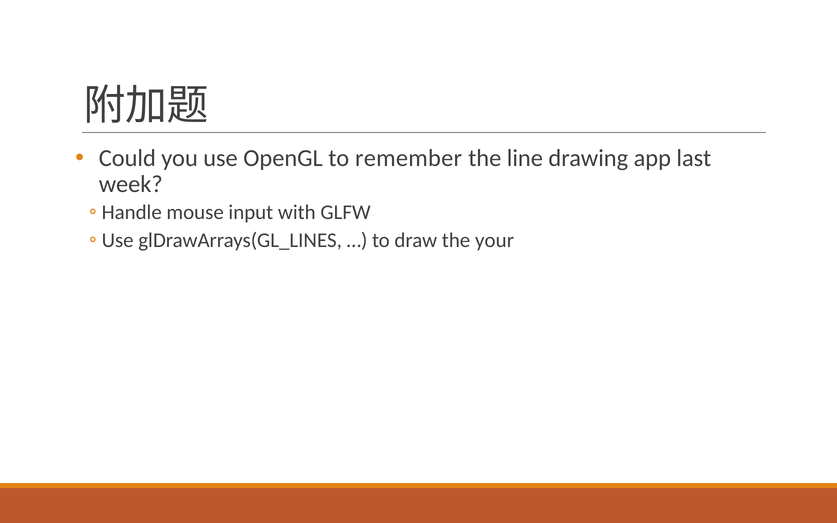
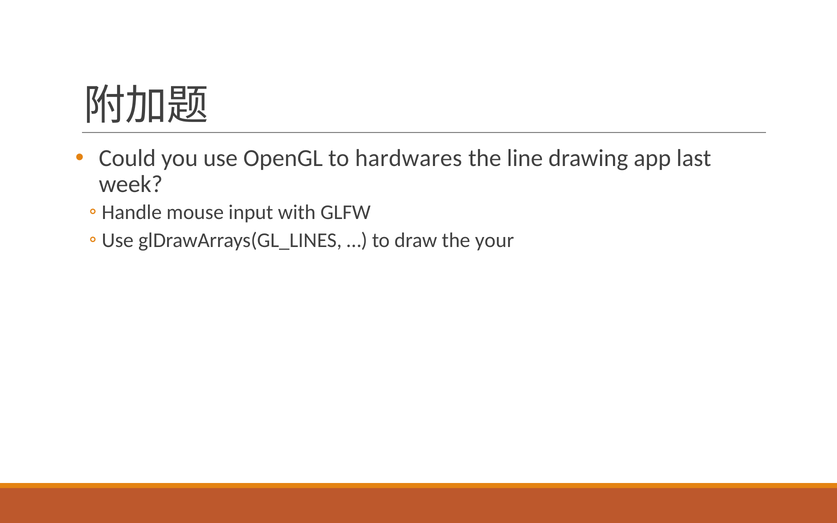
remember: remember -> hardwares
